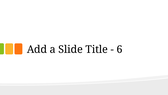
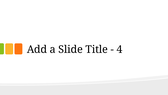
6: 6 -> 4
